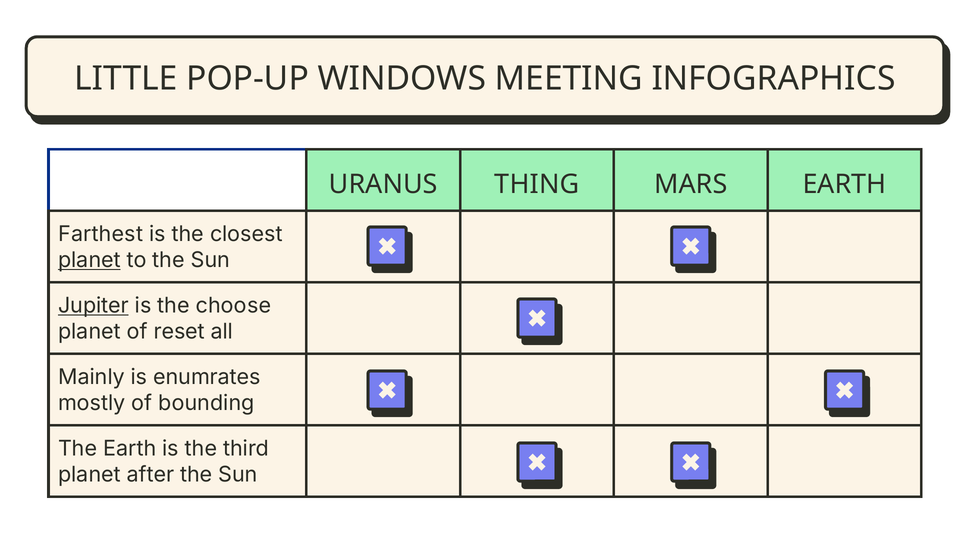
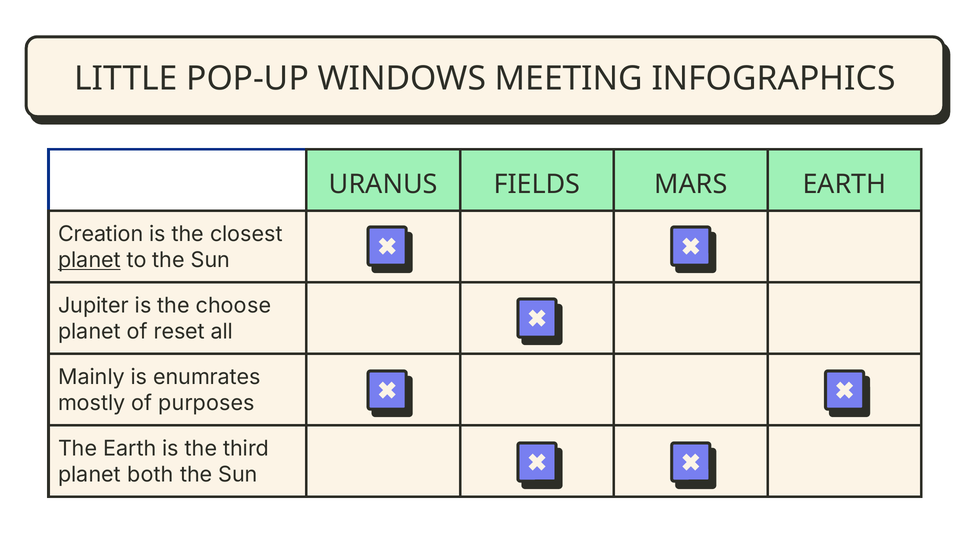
THING: THING -> FIELDS
Farthest: Farthest -> Creation
Jupiter underline: present -> none
bounding: bounding -> purposes
after: after -> both
